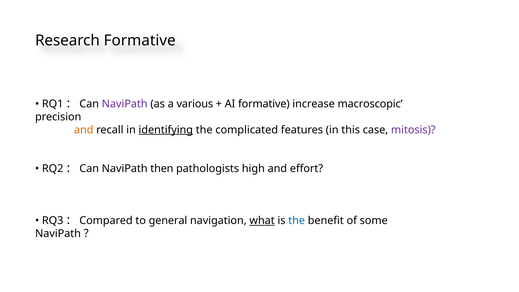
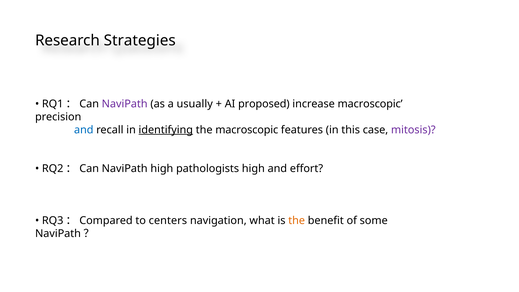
Research Formative: Formative -> Strategies
various: various -> usually
AI formative: formative -> proposed
and at (84, 130) colour: orange -> blue
the complicated: complicated -> macroscopic
NaviPath then: then -> high
general: general -> centers
what underline: present -> none
the at (297, 221) colour: blue -> orange
